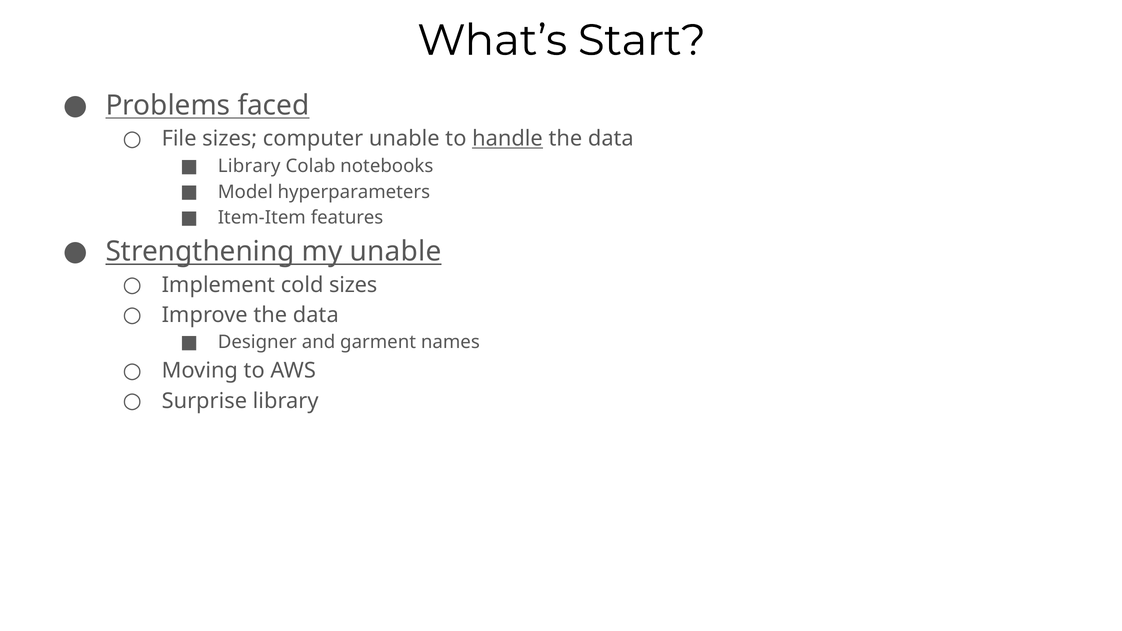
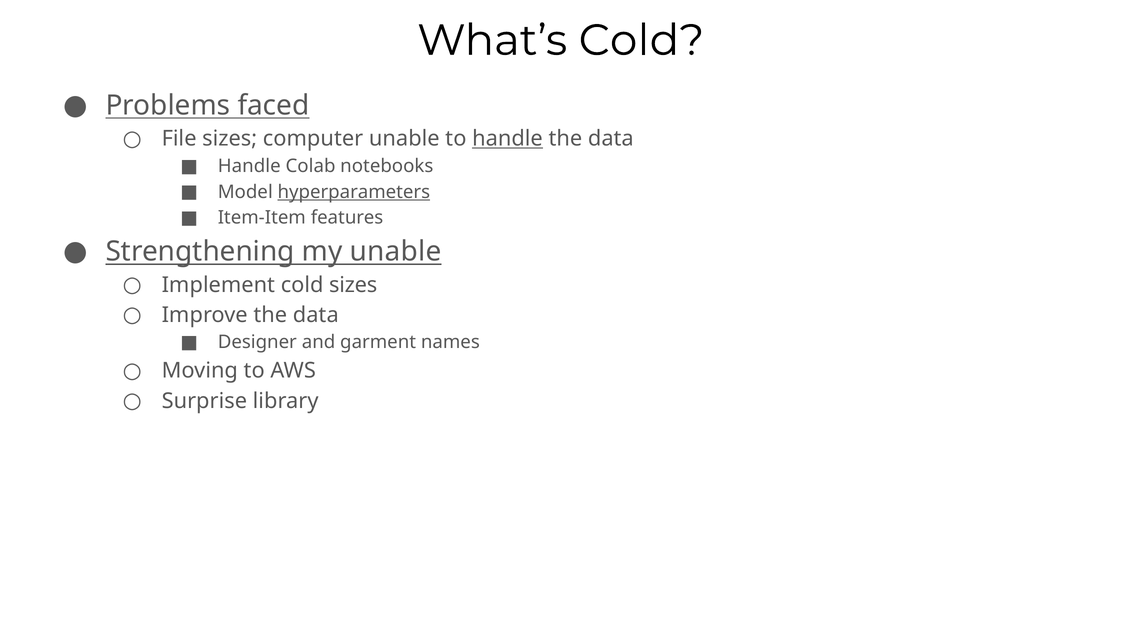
What’s Start: Start -> Cold
Library at (249, 166): Library -> Handle
hyperparameters underline: none -> present
